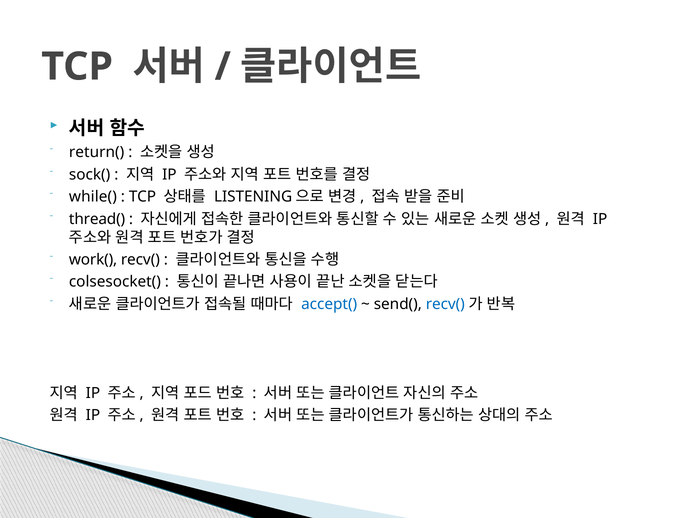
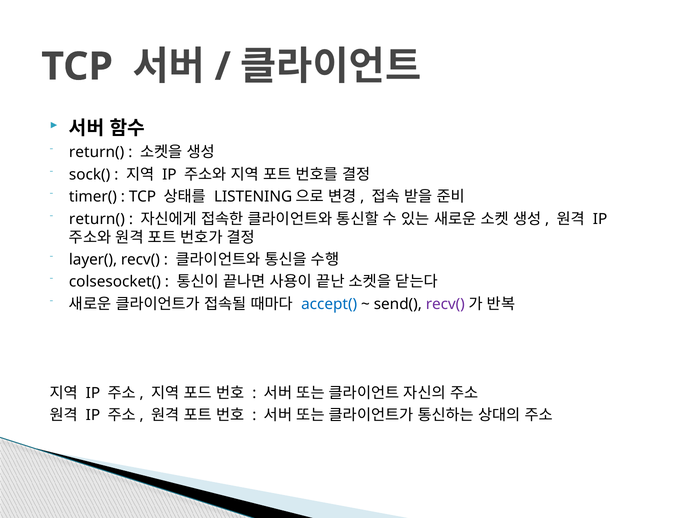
while(: while( -> timer(
thread( at (97, 219): thread( -> return(
work(: work( -> layer(
recv( at (445, 304) colour: blue -> purple
